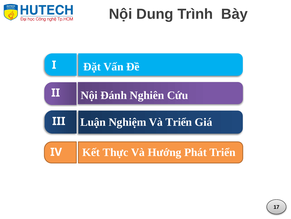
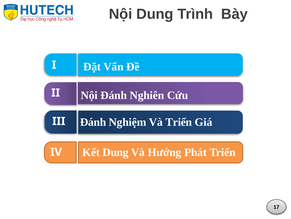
Luận at (93, 122): Luận -> Đánh
Kết Thực: Thực -> Dung
